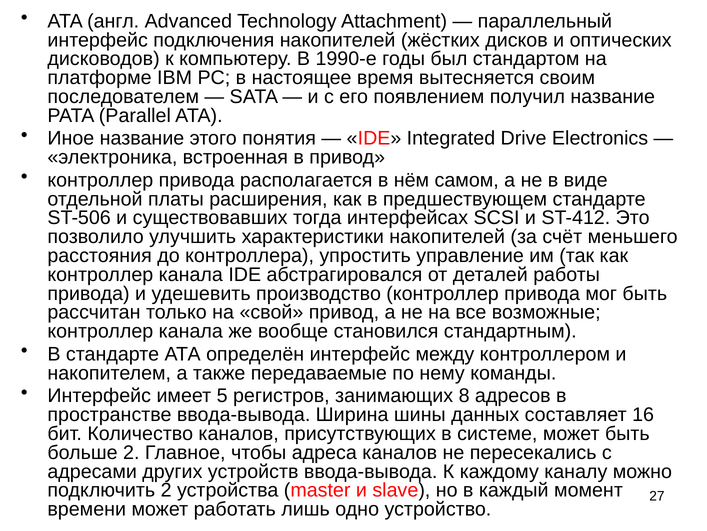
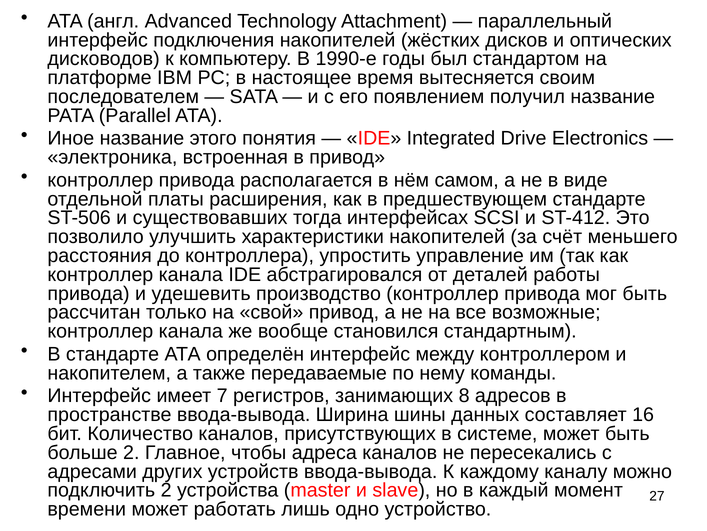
5: 5 -> 7
